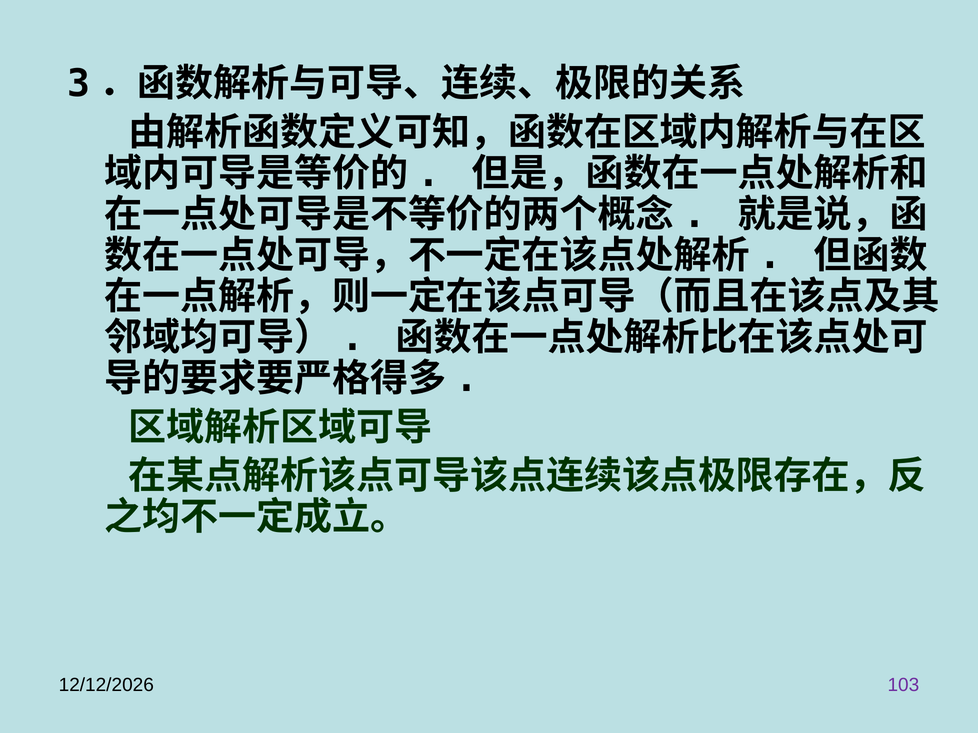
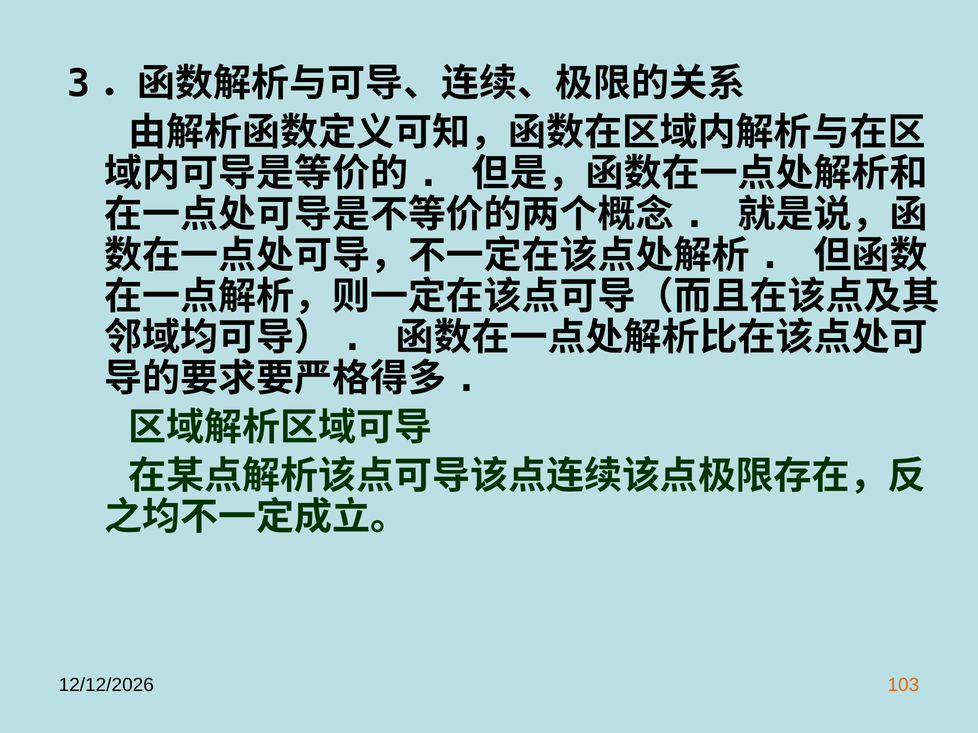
103 colour: purple -> orange
